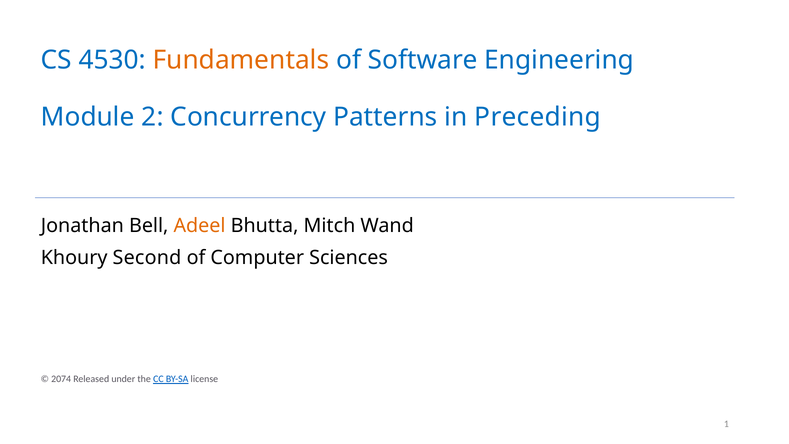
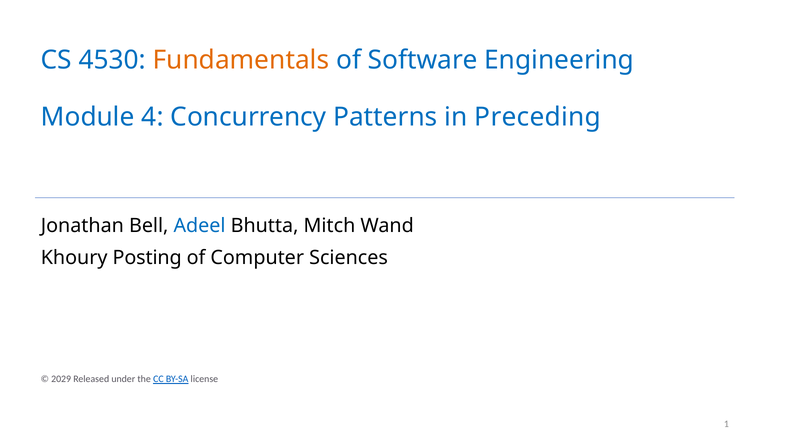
2: 2 -> 4
Adeel colour: orange -> blue
Second: Second -> Posting
2074: 2074 -> 2029
